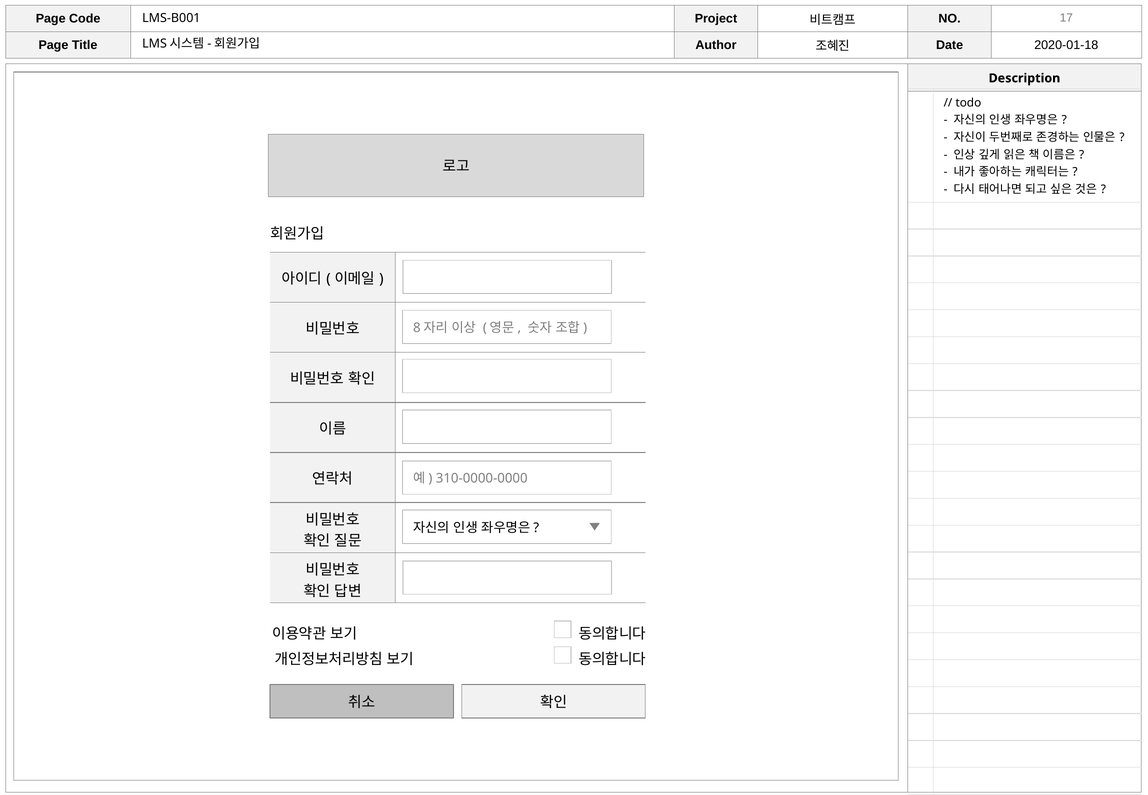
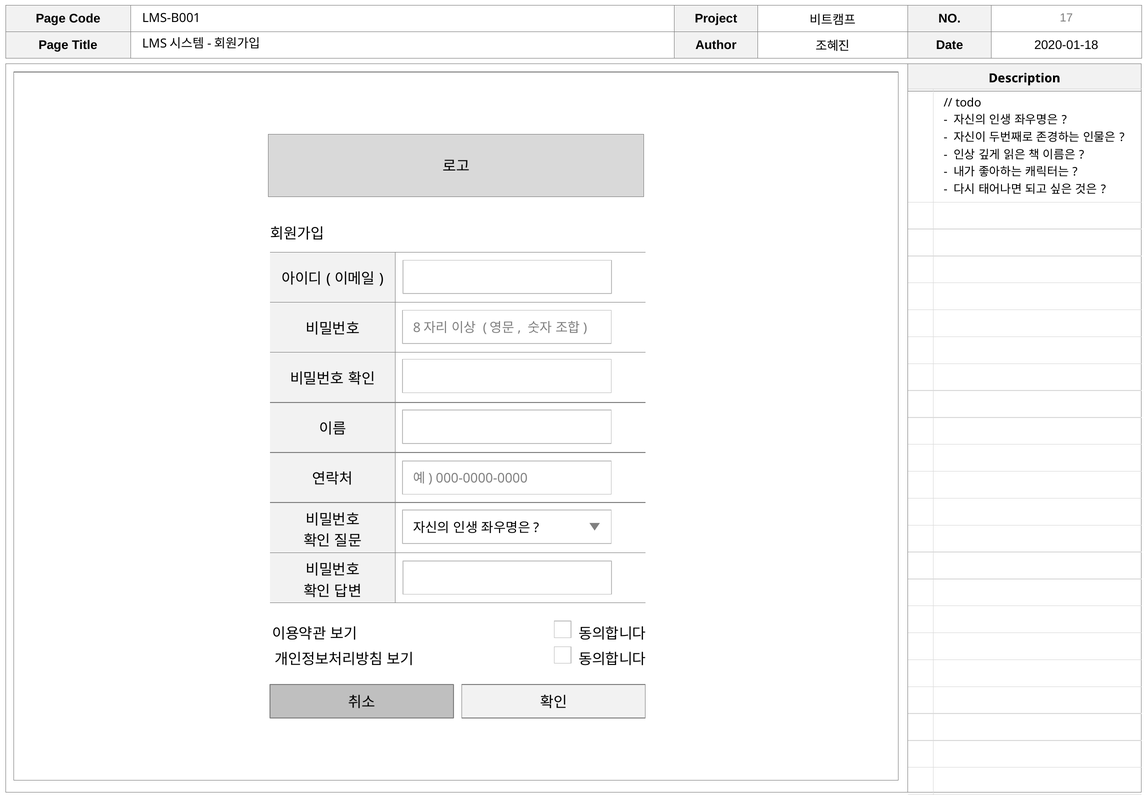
310-0000-0000: 310-0000-0000 -> 000-0000-0000
